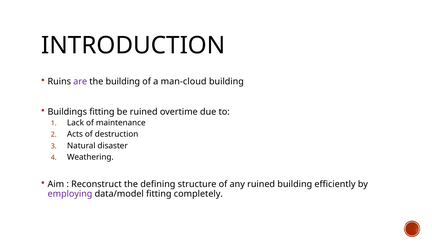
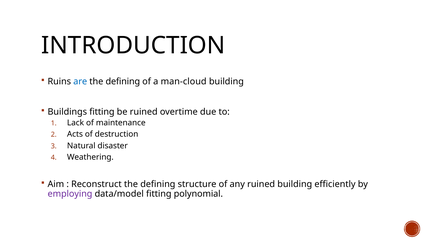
are colour: purple -> blue
building at (123, 82): building -> defining
completely: completely -> polynomial
